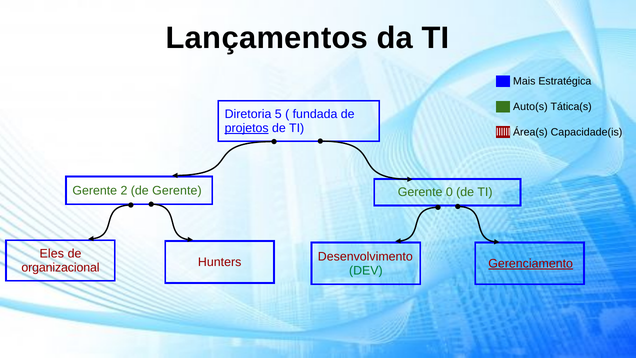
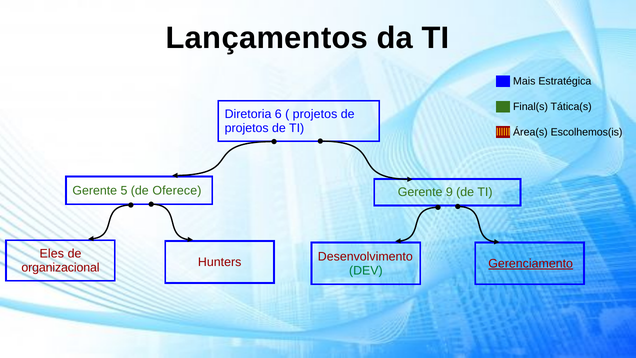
Auto(s: Auto(s -> Final(s
5: 5 -> 6
fundada at (315, 114): fundada -> projetos
projetos at (247, 128) underline: present -> none
llllll colour: white -> yellow
Capacidade(is: Capacidade(is -> Escolhemos(is
2: 2 -> 5
de Gerente: Gerente -> Oferece
0: 0 -> 9
